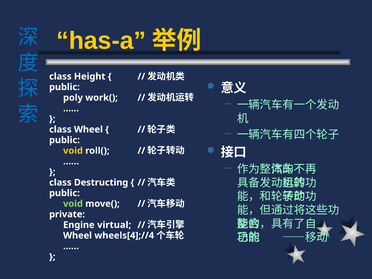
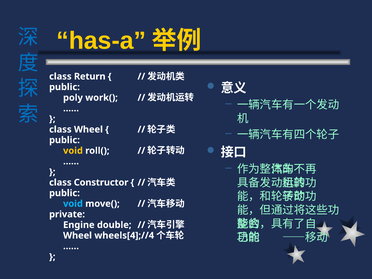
Height: Height -> Return
Destructing: Destructing -> Constructor
void at (73, 204) colour: light green -> light blue
virtual: virtual -> double
